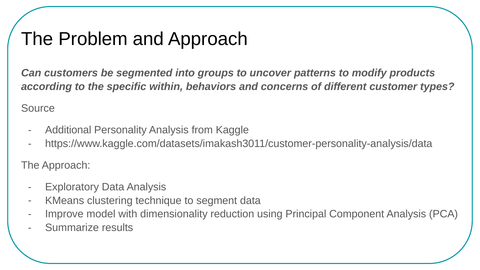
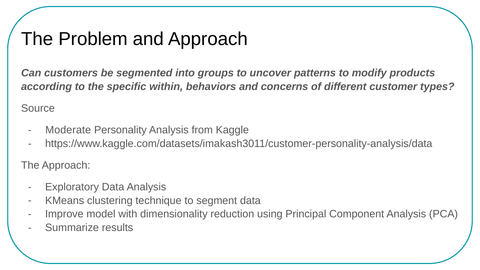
Additional: Additional -> Moderate
